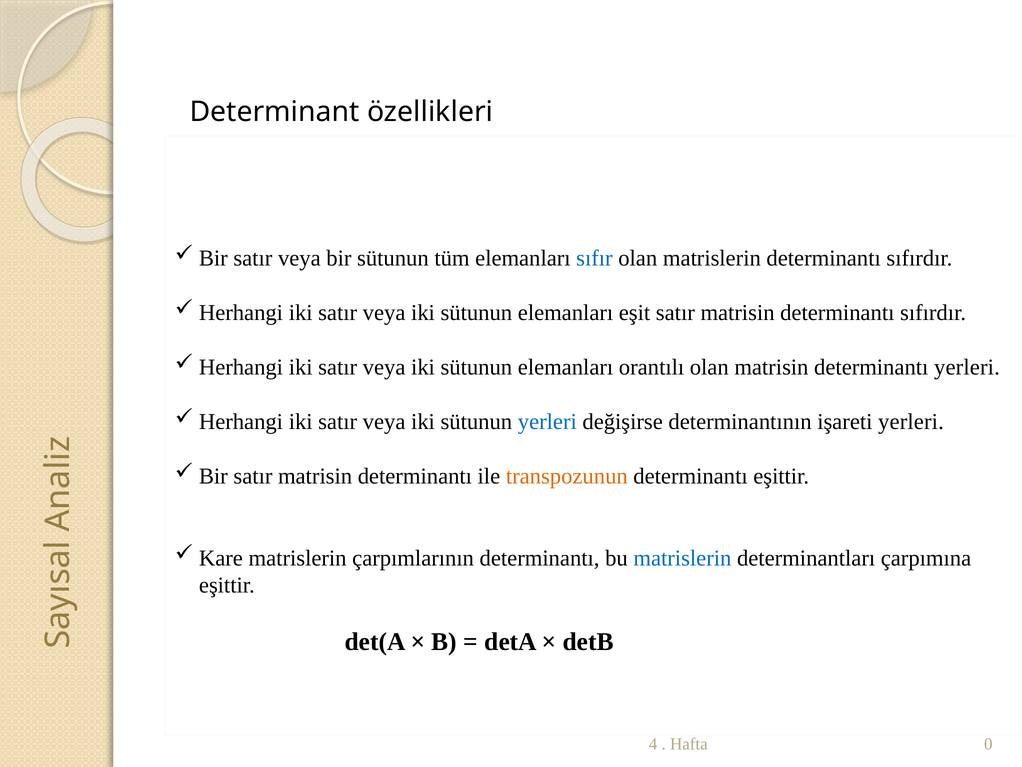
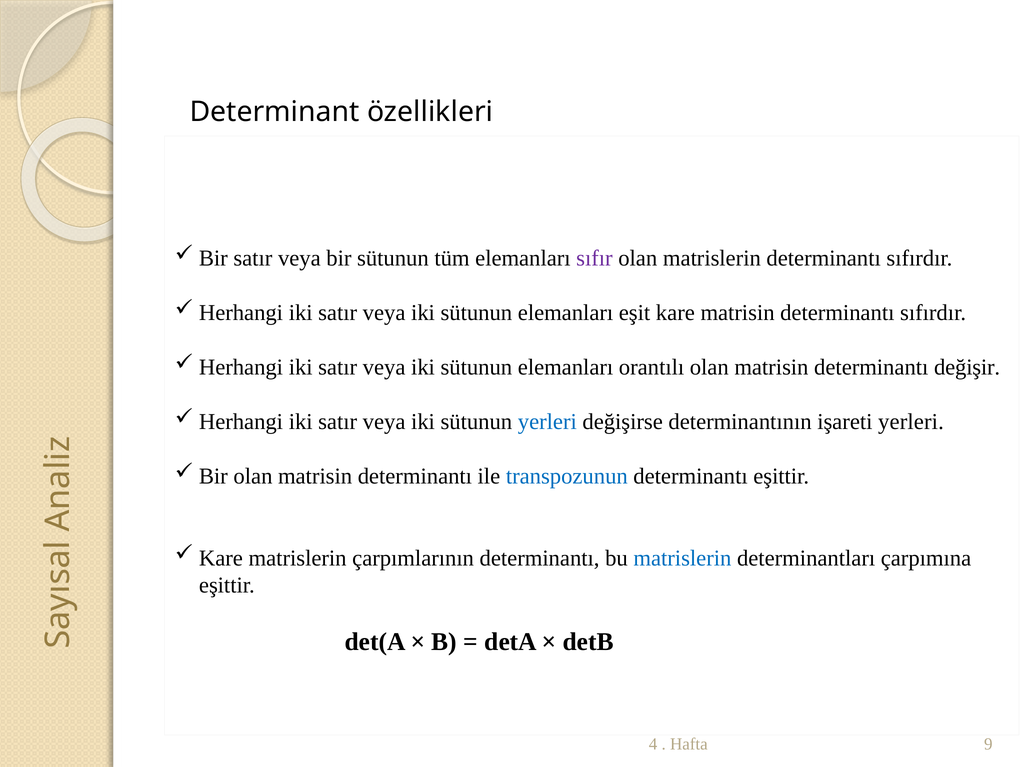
sıfır colour: blue -> purple
eşit satır: satır -> kare
determinantı yerleri: yerleri -> değişir
satır at (253, 476): satır -> olan
transpozunun colour: orange -> blue
0: 0 -> 9
